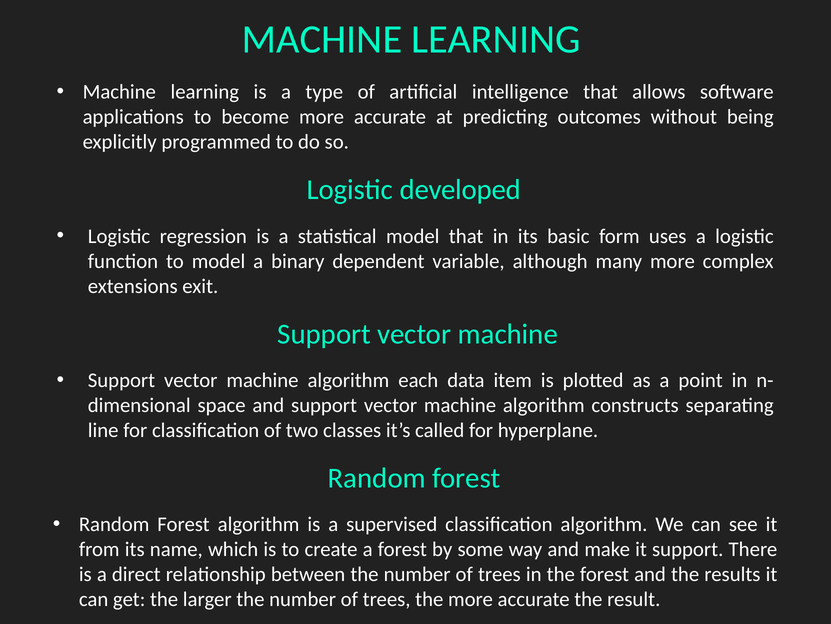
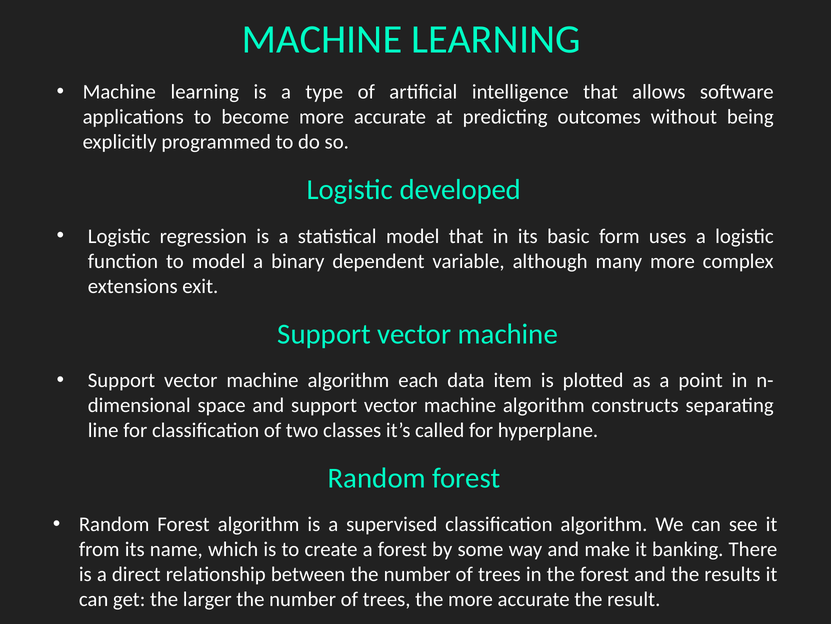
it support: support -> banking
